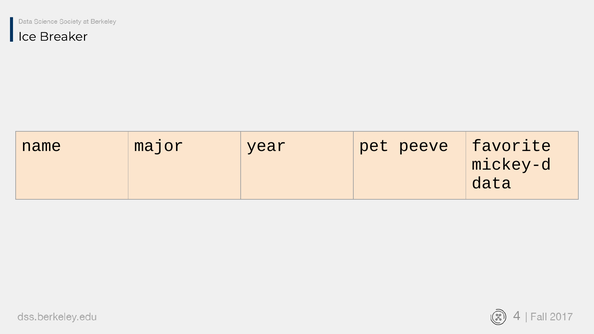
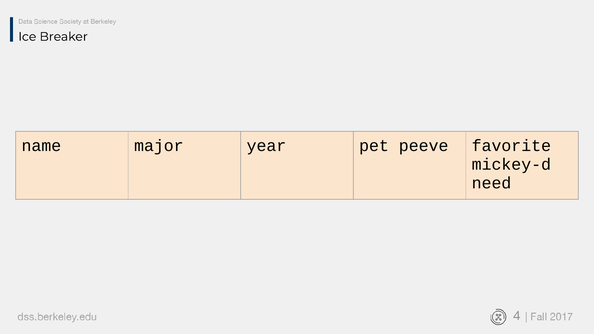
data: data -> need
